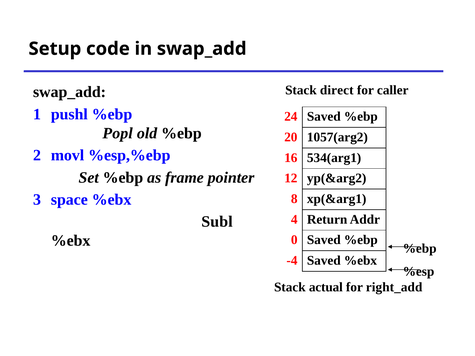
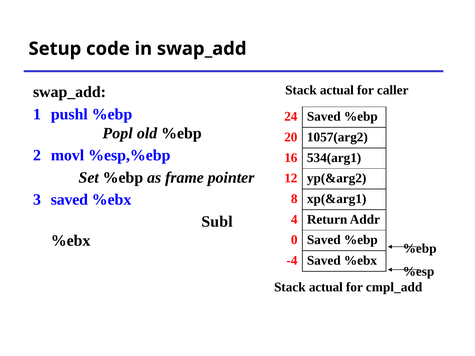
direct at (337, 90): direct -> actual
3 space: space -> saved
right_add: right_add -> cmpl_add
